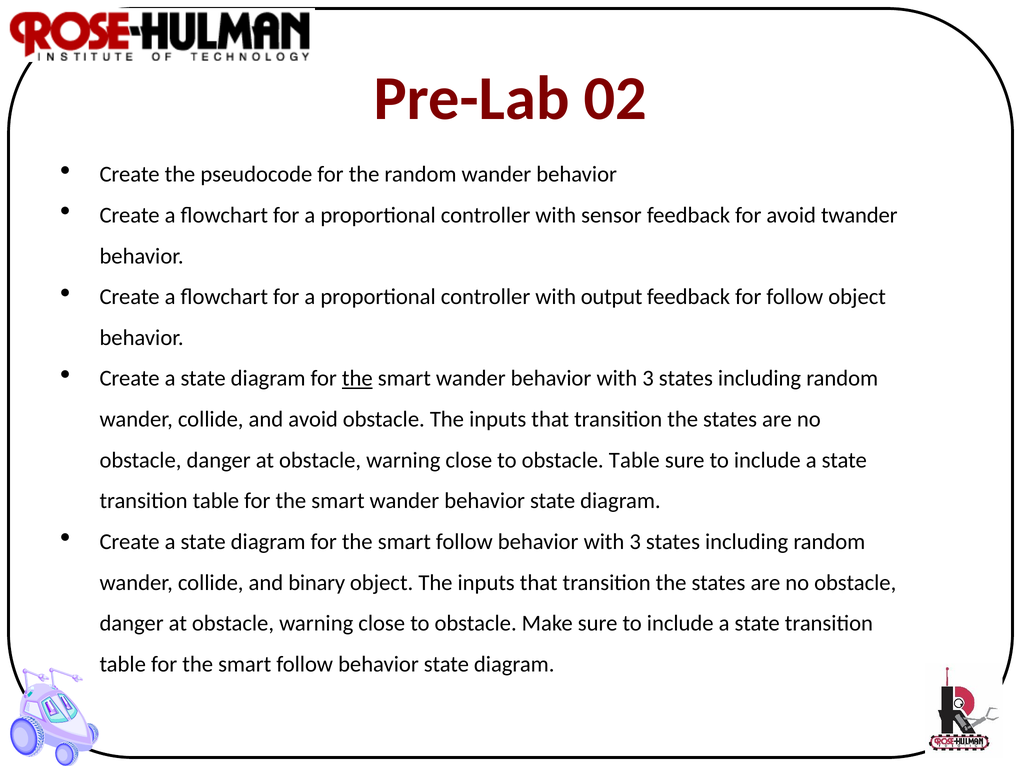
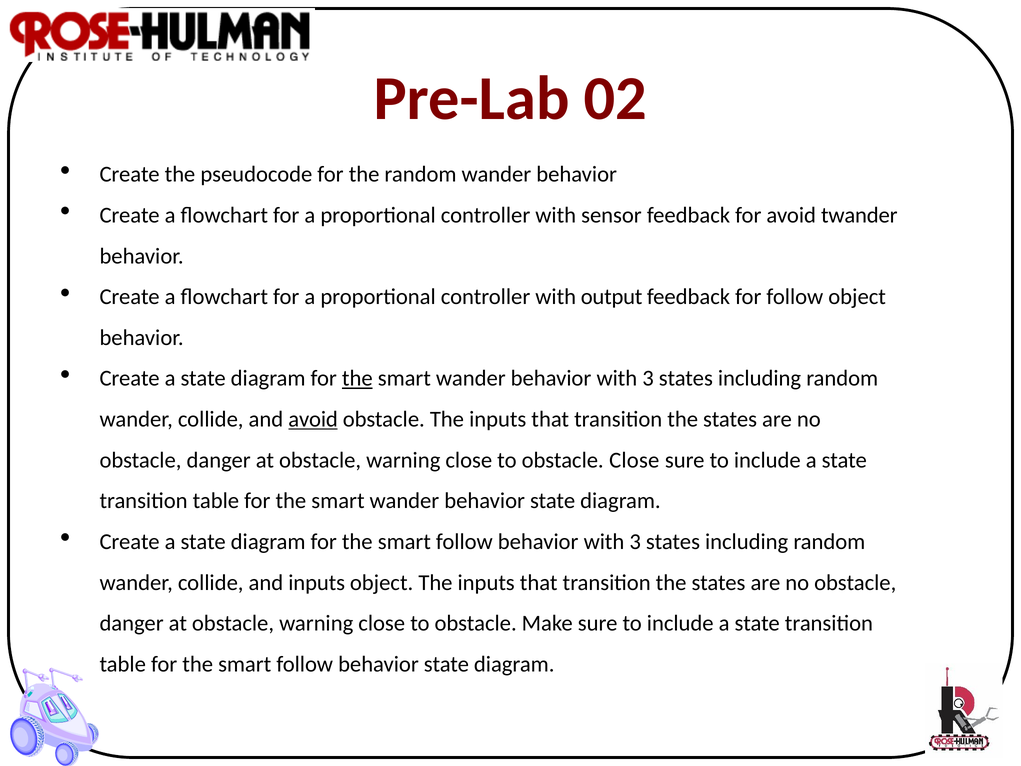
avoid at (313, 419) underline: none -> present
obstacle Table: Table -> Close
and binary: binary -> inputs
